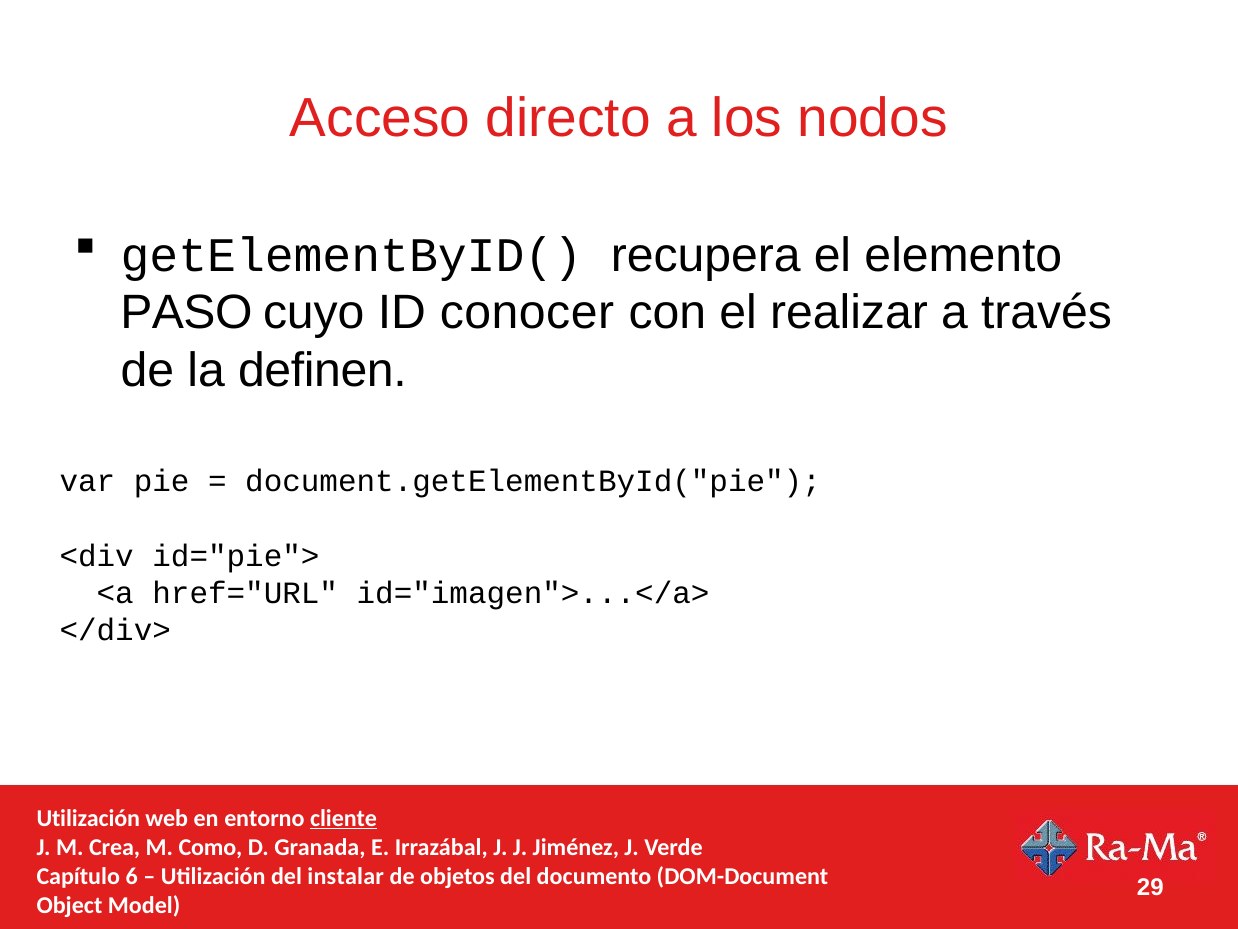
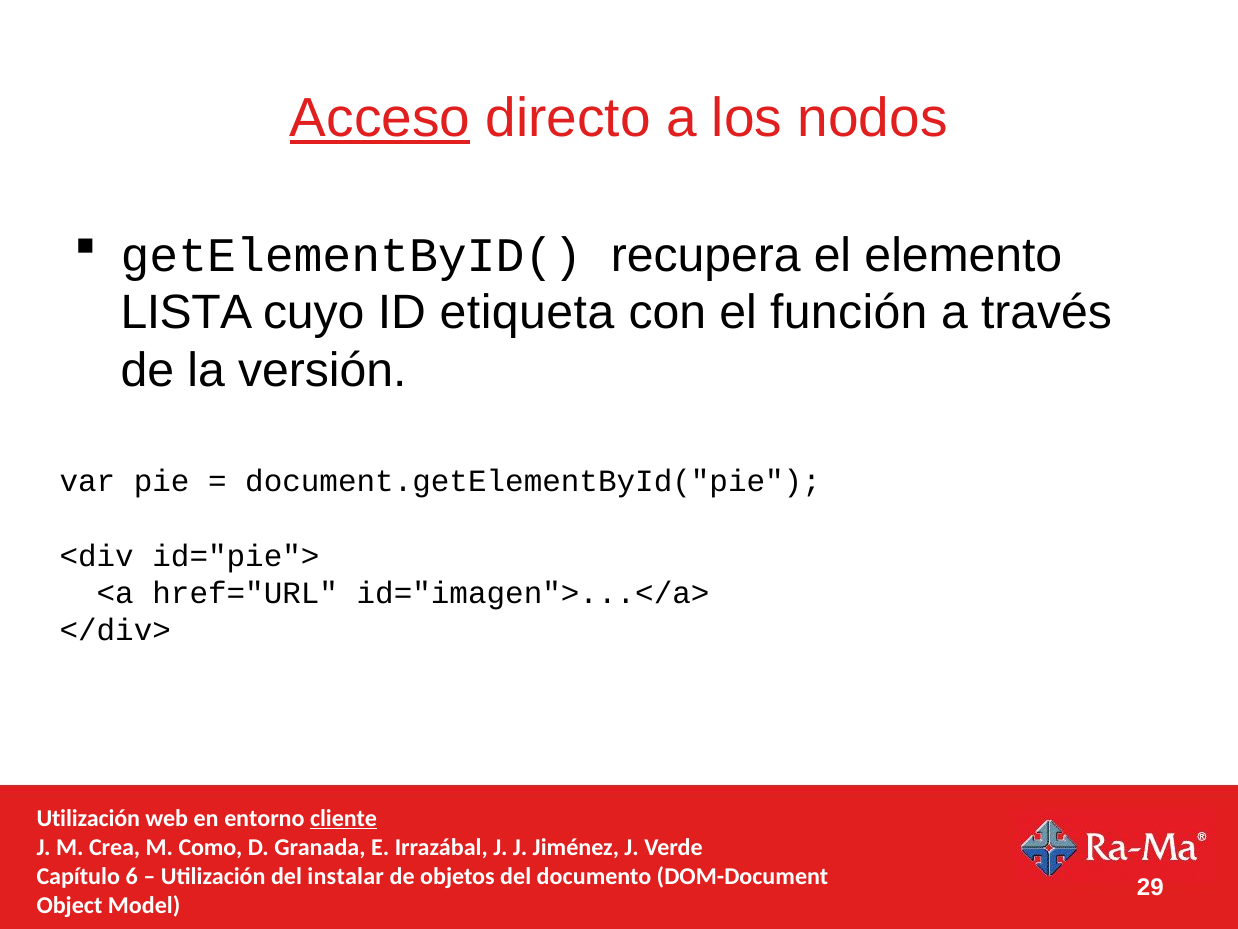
Acceso underline: none -> present
PASO: PASO -> LISTA
conocer: conocer -> etiqueta
realizar: realizar -> función
definen: definen -> versión
